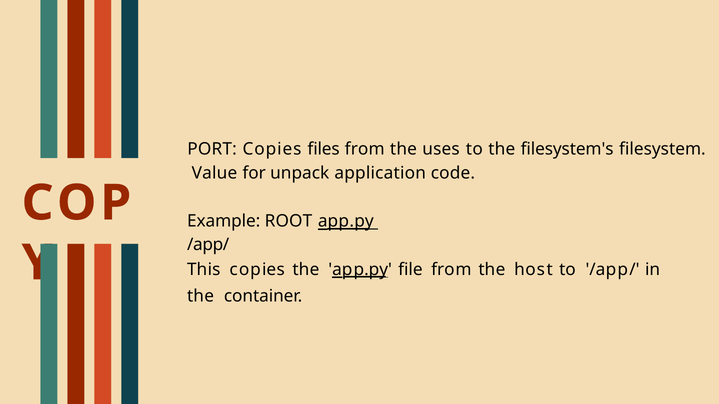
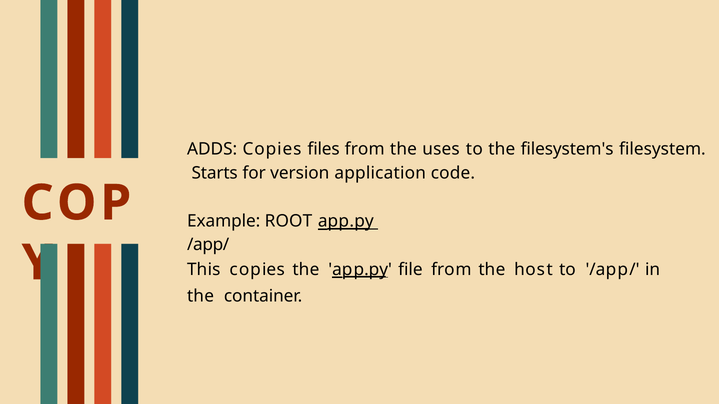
PORT: PORT -> ADDS
Value: Value -> Starts
unpack: unpack -> version
